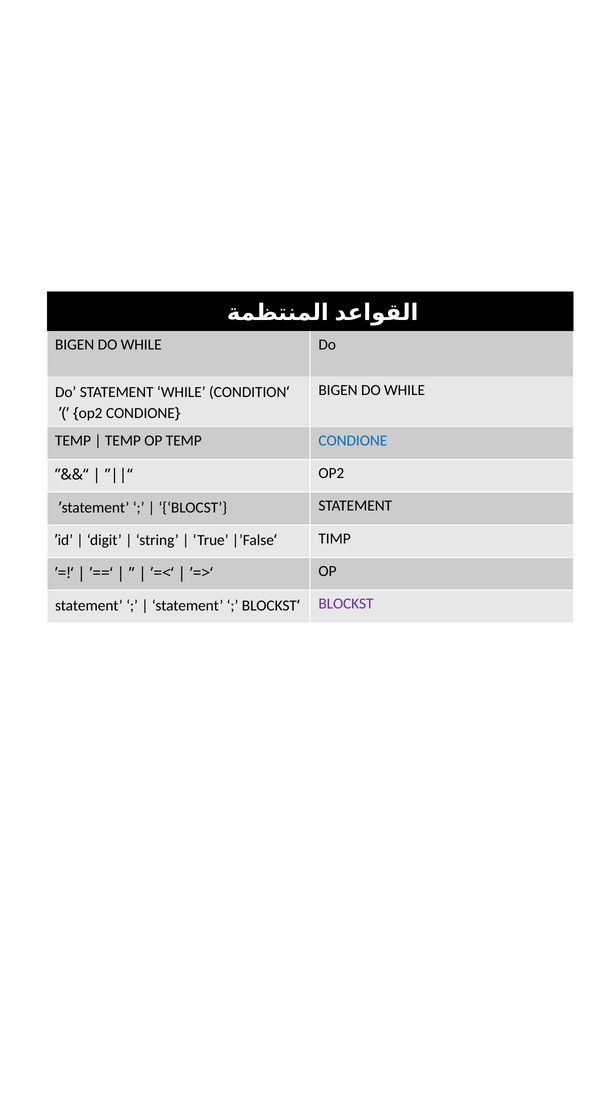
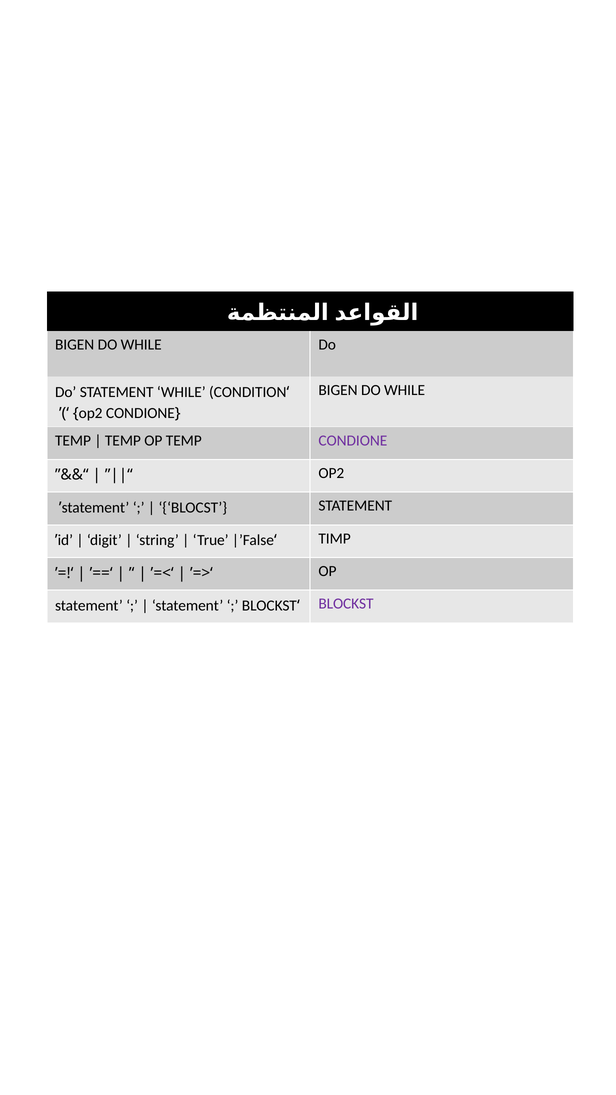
CONDIONE at (353, 440) colour: blue -> purple
